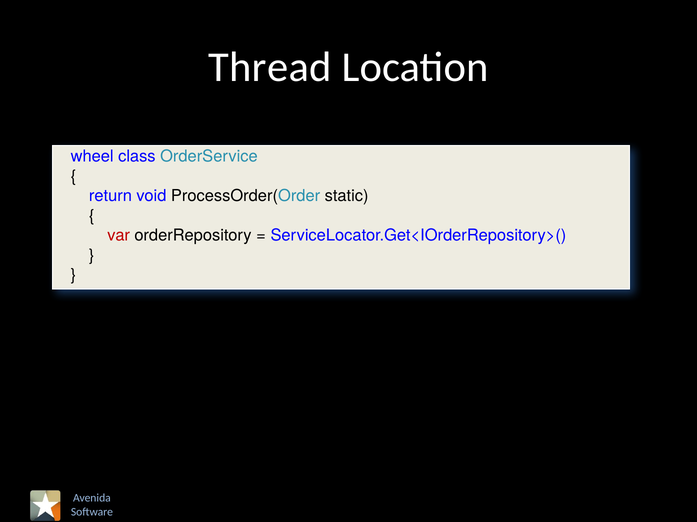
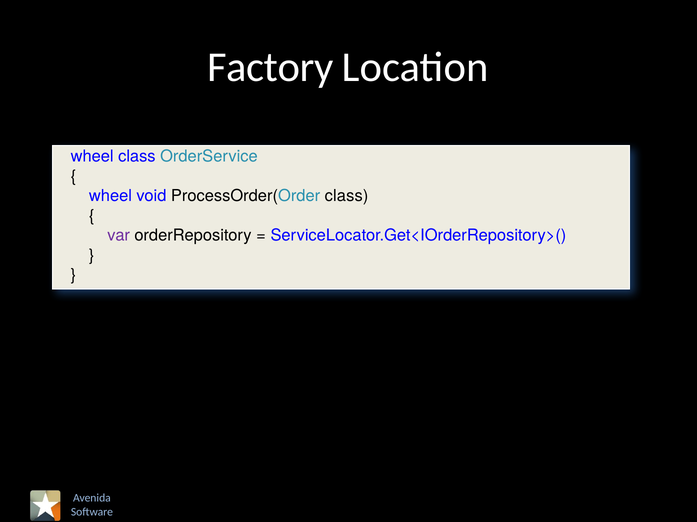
Thread: Thread -> Factory
return at (110, 196): return -> wheel
ProcessOrder(Order static: static -> class
var colour: red -> purple
